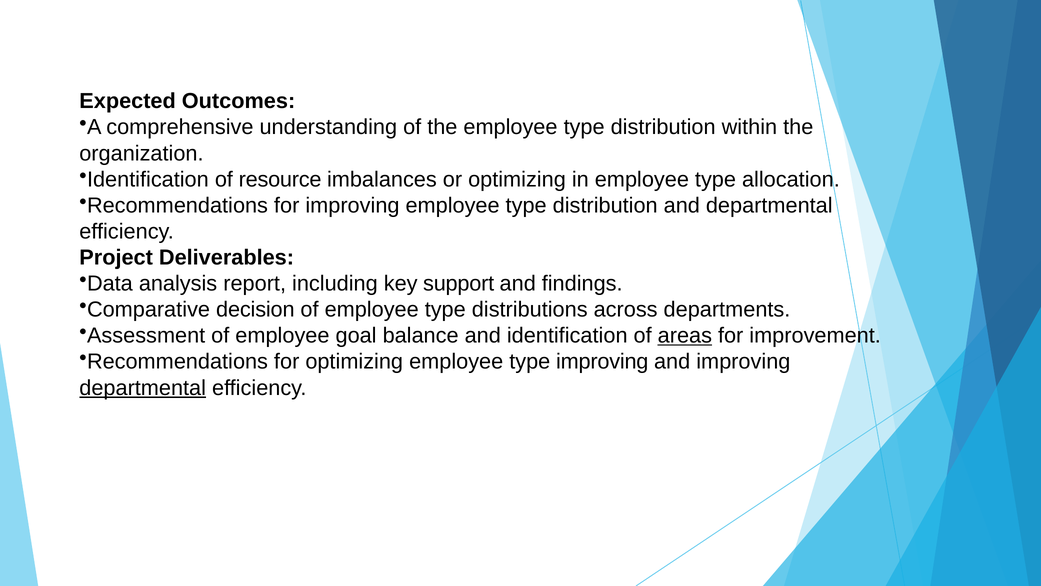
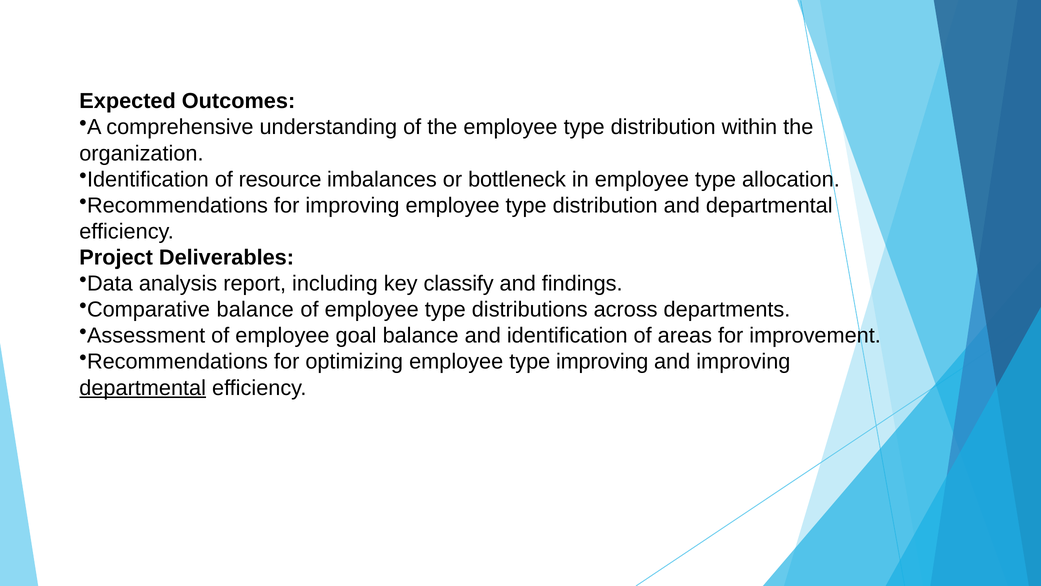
or optimizing: optimizing -> bottleneck
support: support -> classify
Comparative decision: decision -> balance
areas underline: present -> none
